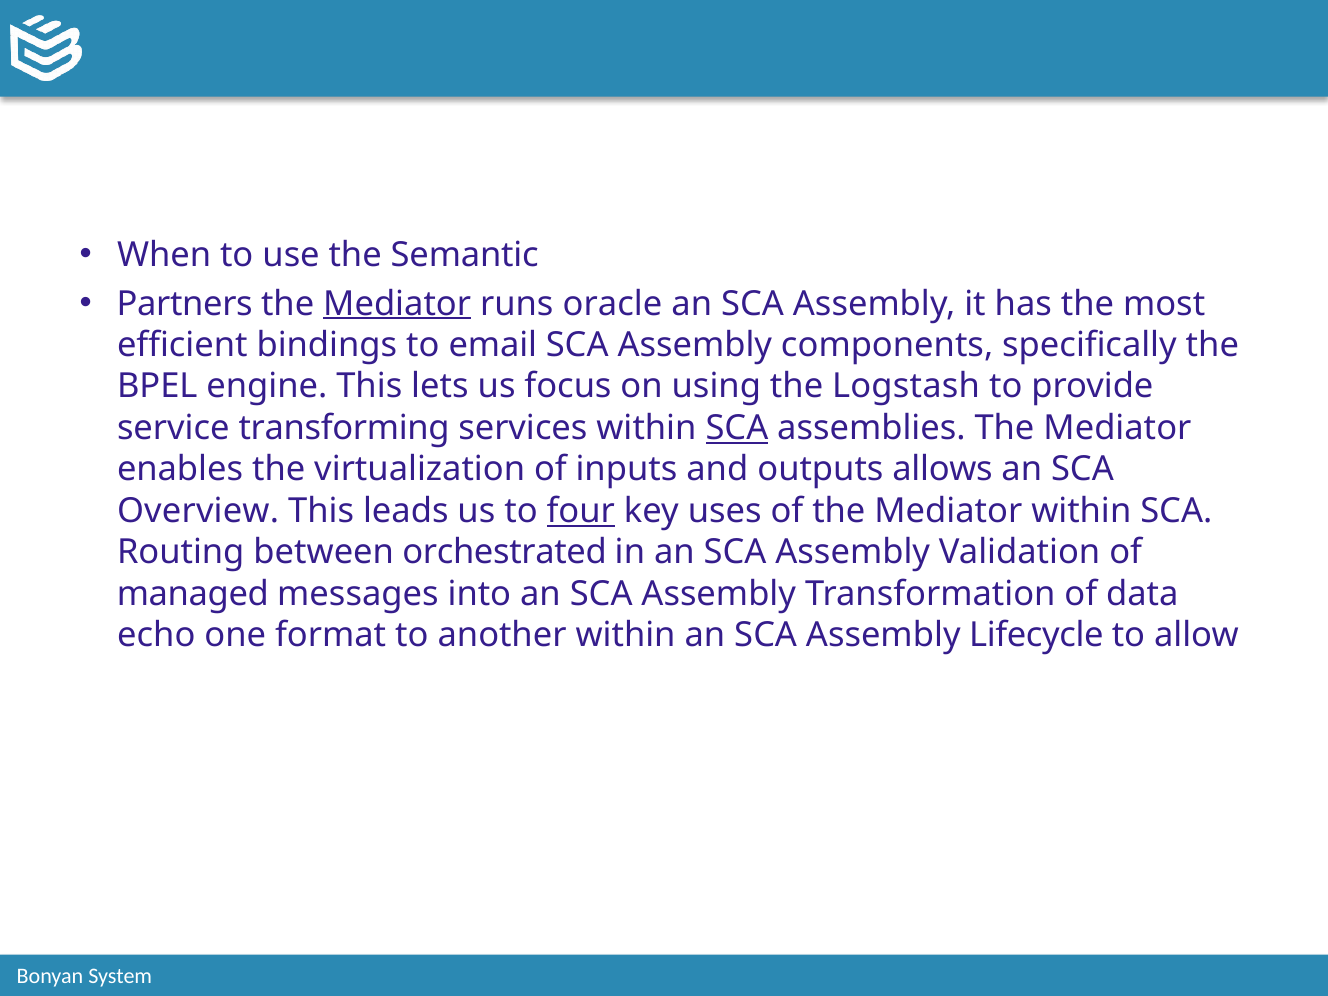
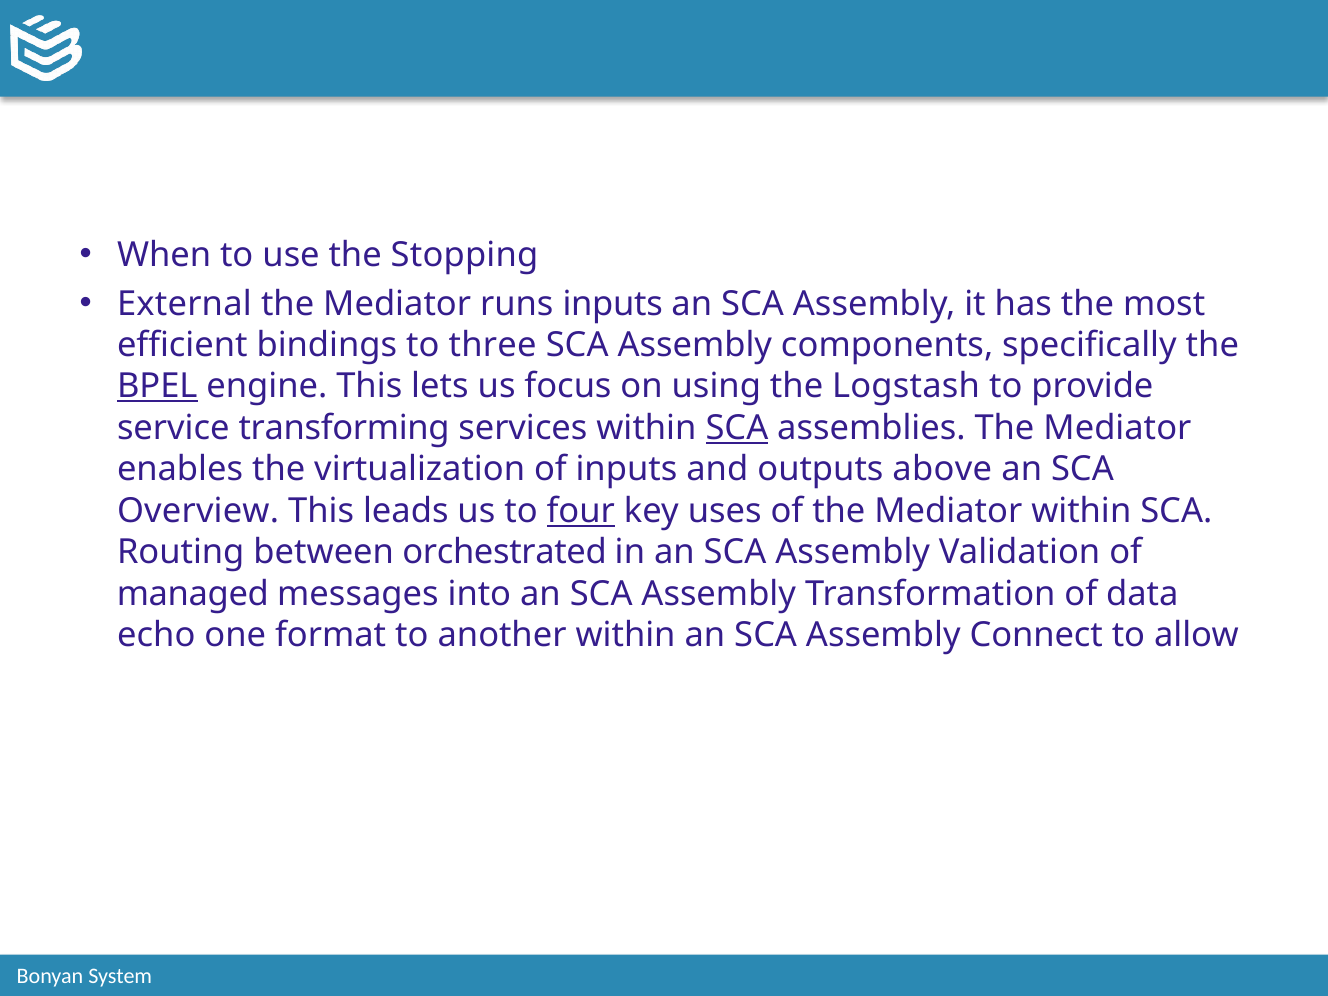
Semantic: Semantic -> Stopping
Partners: Partners -> External
Mediator at (397, 304) underline: present -> none
runs oracle: oracle -> inputs
email: email -> three
BPEL underline: none -> present
allows: allows -> above
Lifecycle: Lifecycle -> Connect
